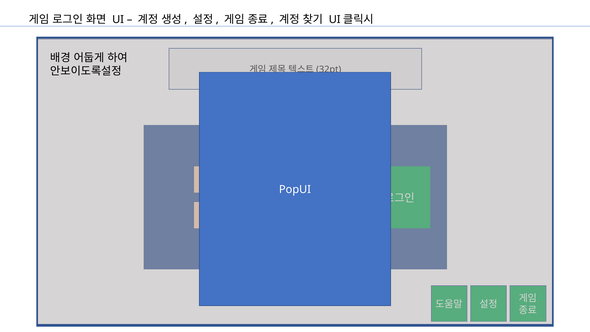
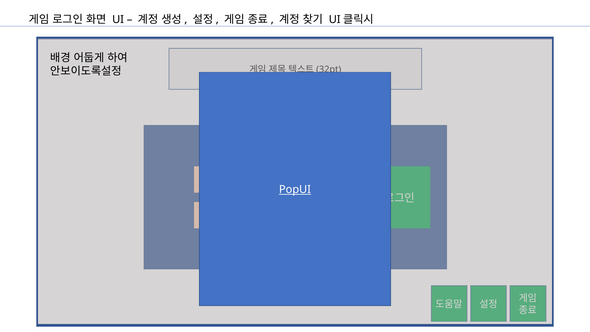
PopUI underline: none -> present
